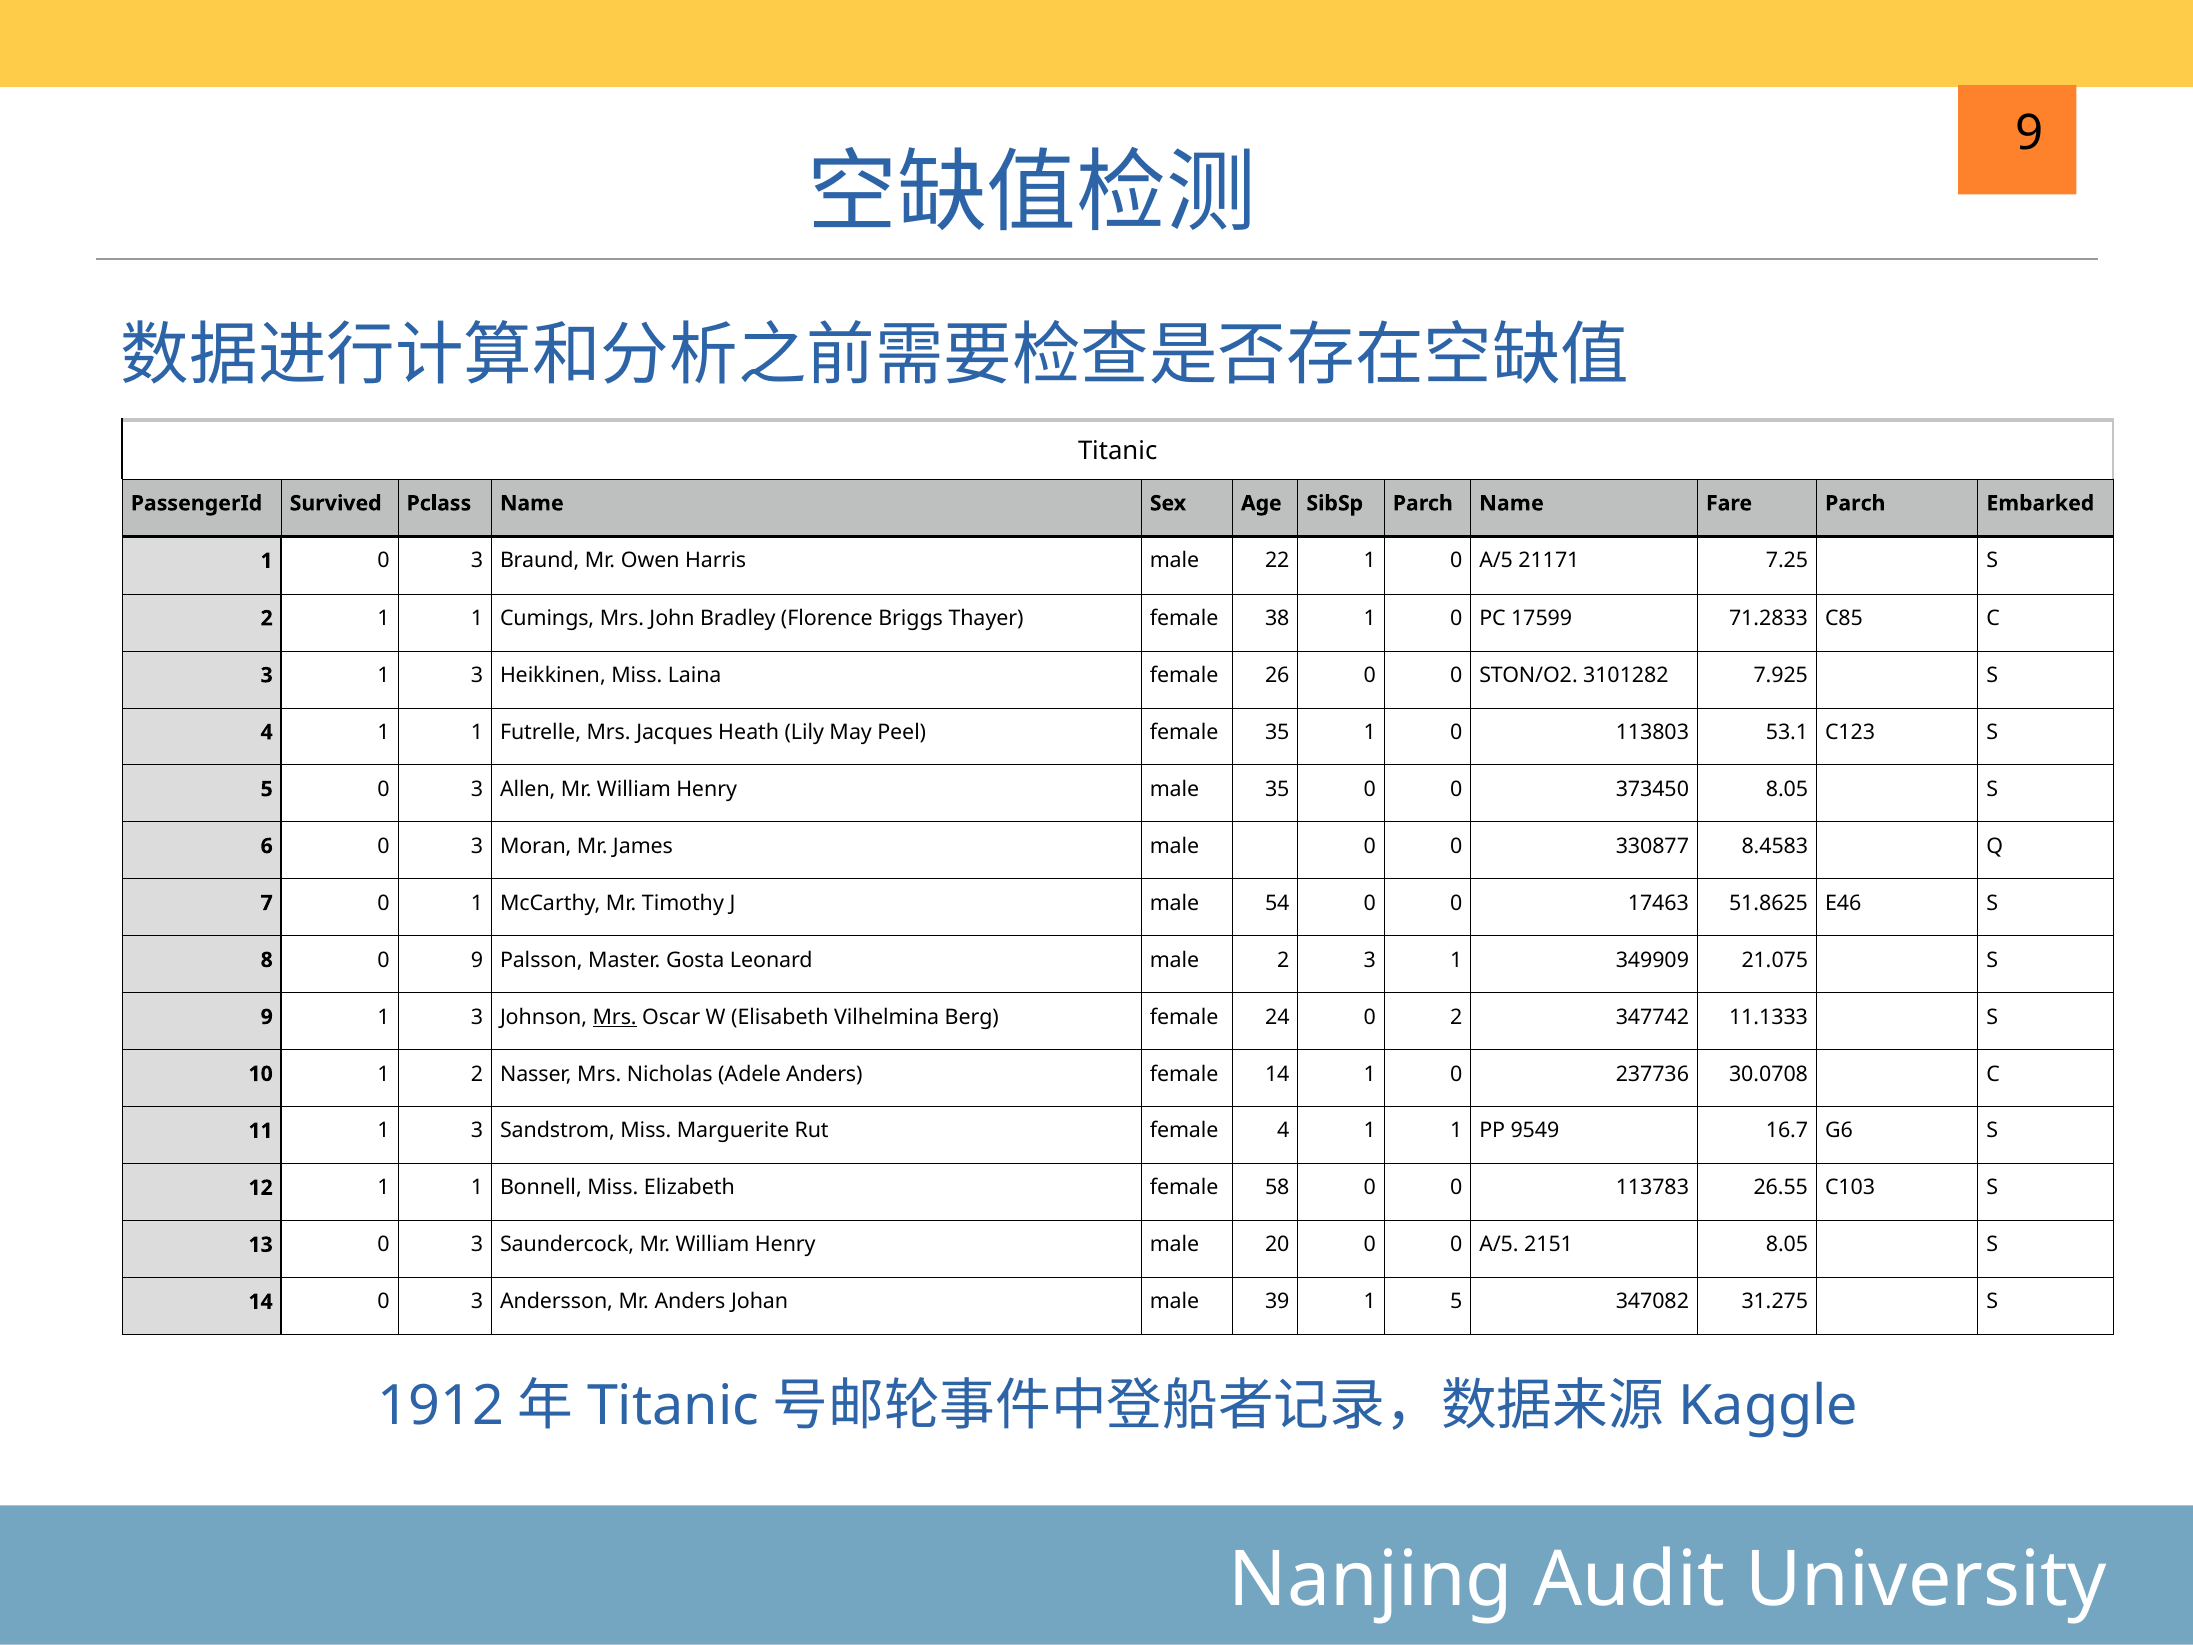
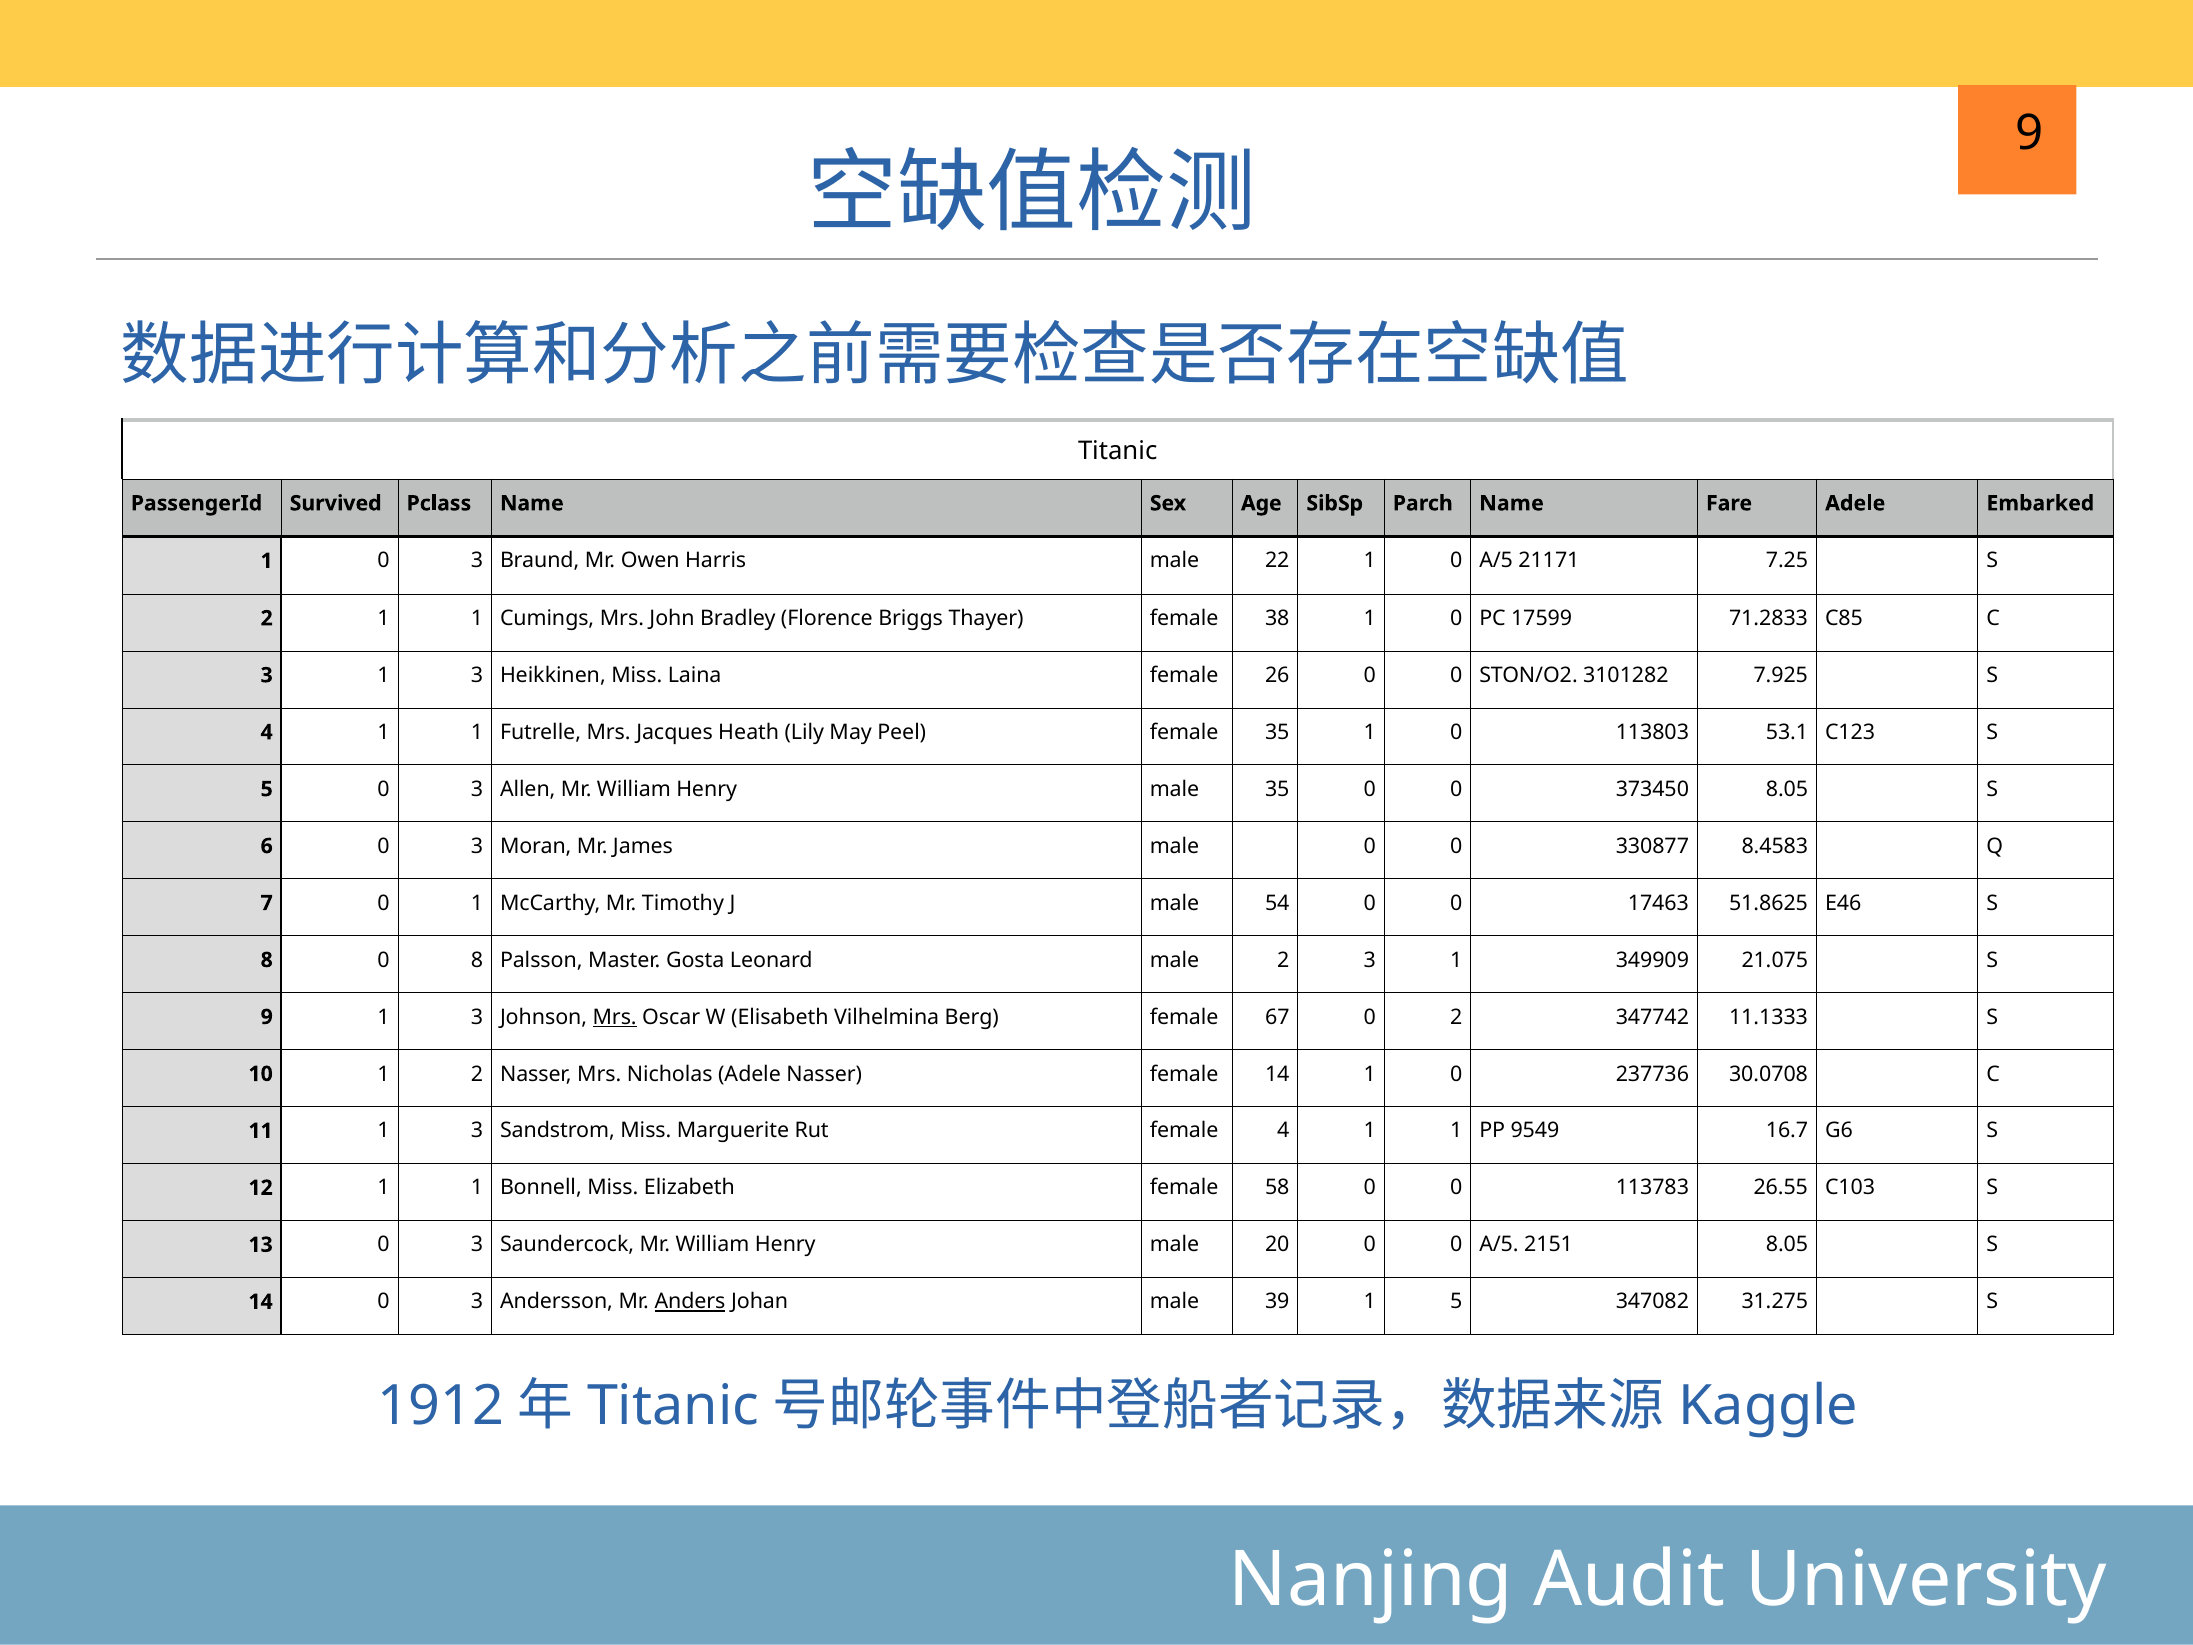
Fare Parch: Parch -> Adele
0 9: 9 -> 8
24: 24 -> 67
Adele Anders: Anders -> Nasser
Anders at (690, 1302) underline: none -> present
